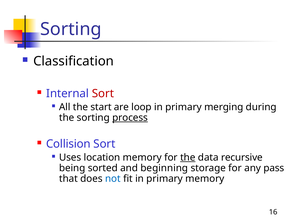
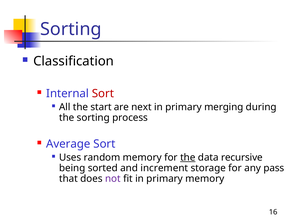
loop: loop -> next
process underline: present -> none
Collision: Collision -> Average
location: location -> random
beginning: beginning -> increment
not colour: blue -> purple
